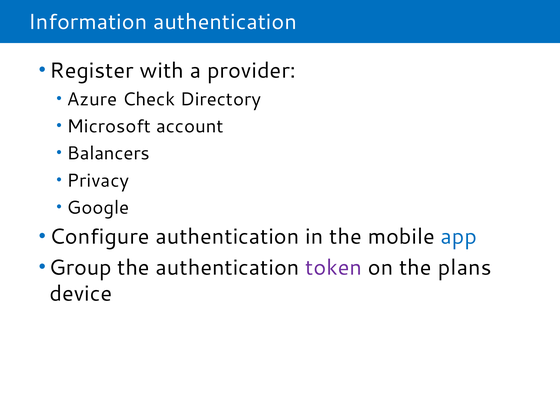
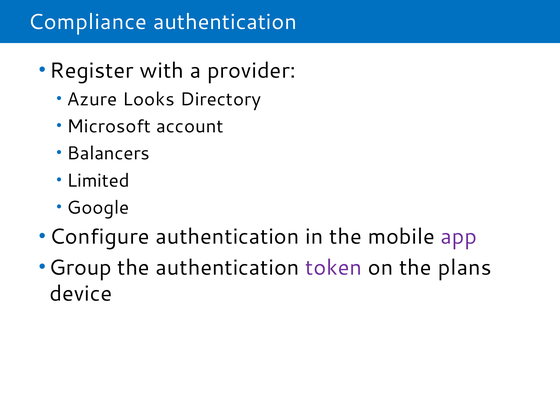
Information: Information -> Compliance
Check: Check -> Looks
Privacy: Privacy -> Limited
app colour: blue -> purple
